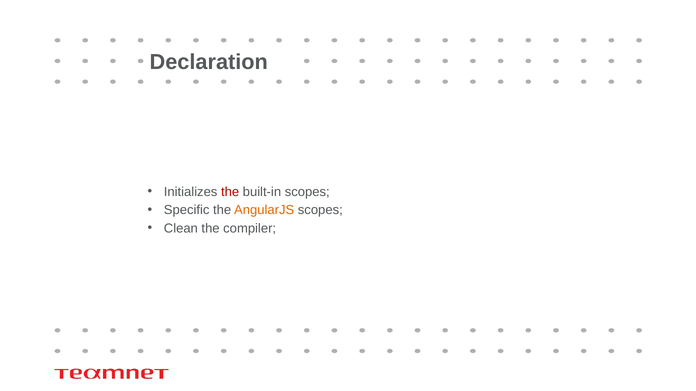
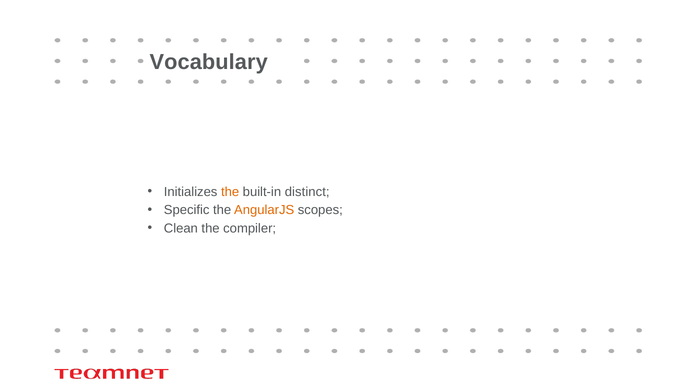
Declaration: Declaration -> Vocabulary
the at (230, 192) colour: red -> orange
built-in scopes: scopes -> distinct
